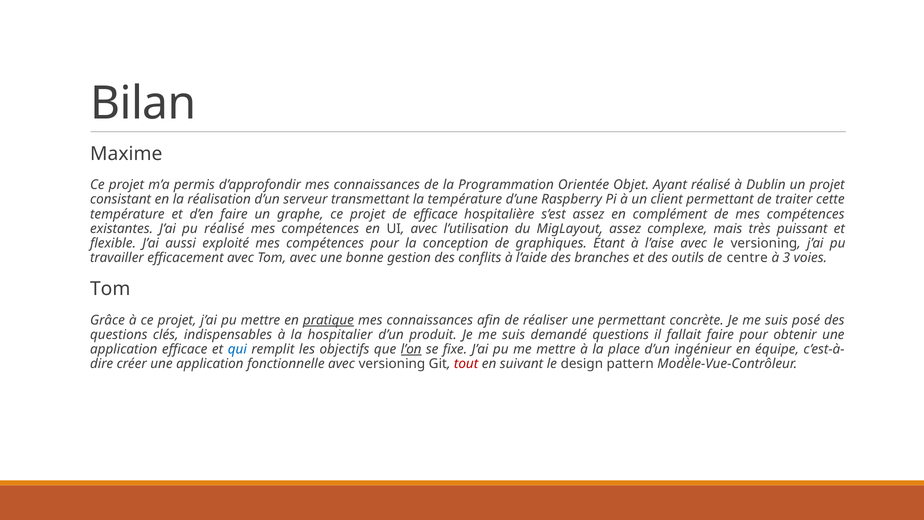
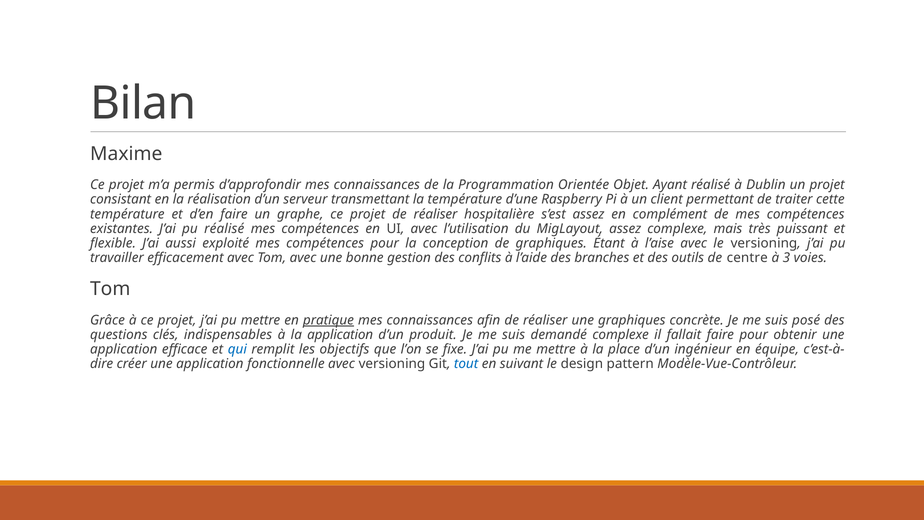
projet de efficace: efficace -> réaliser
une permettant: permettant -> graphiques
la hospitalier: hospitalier -> application
demandé questions: questions -> complexe
l’on underline: present -> none
tout colour: red -> blue
